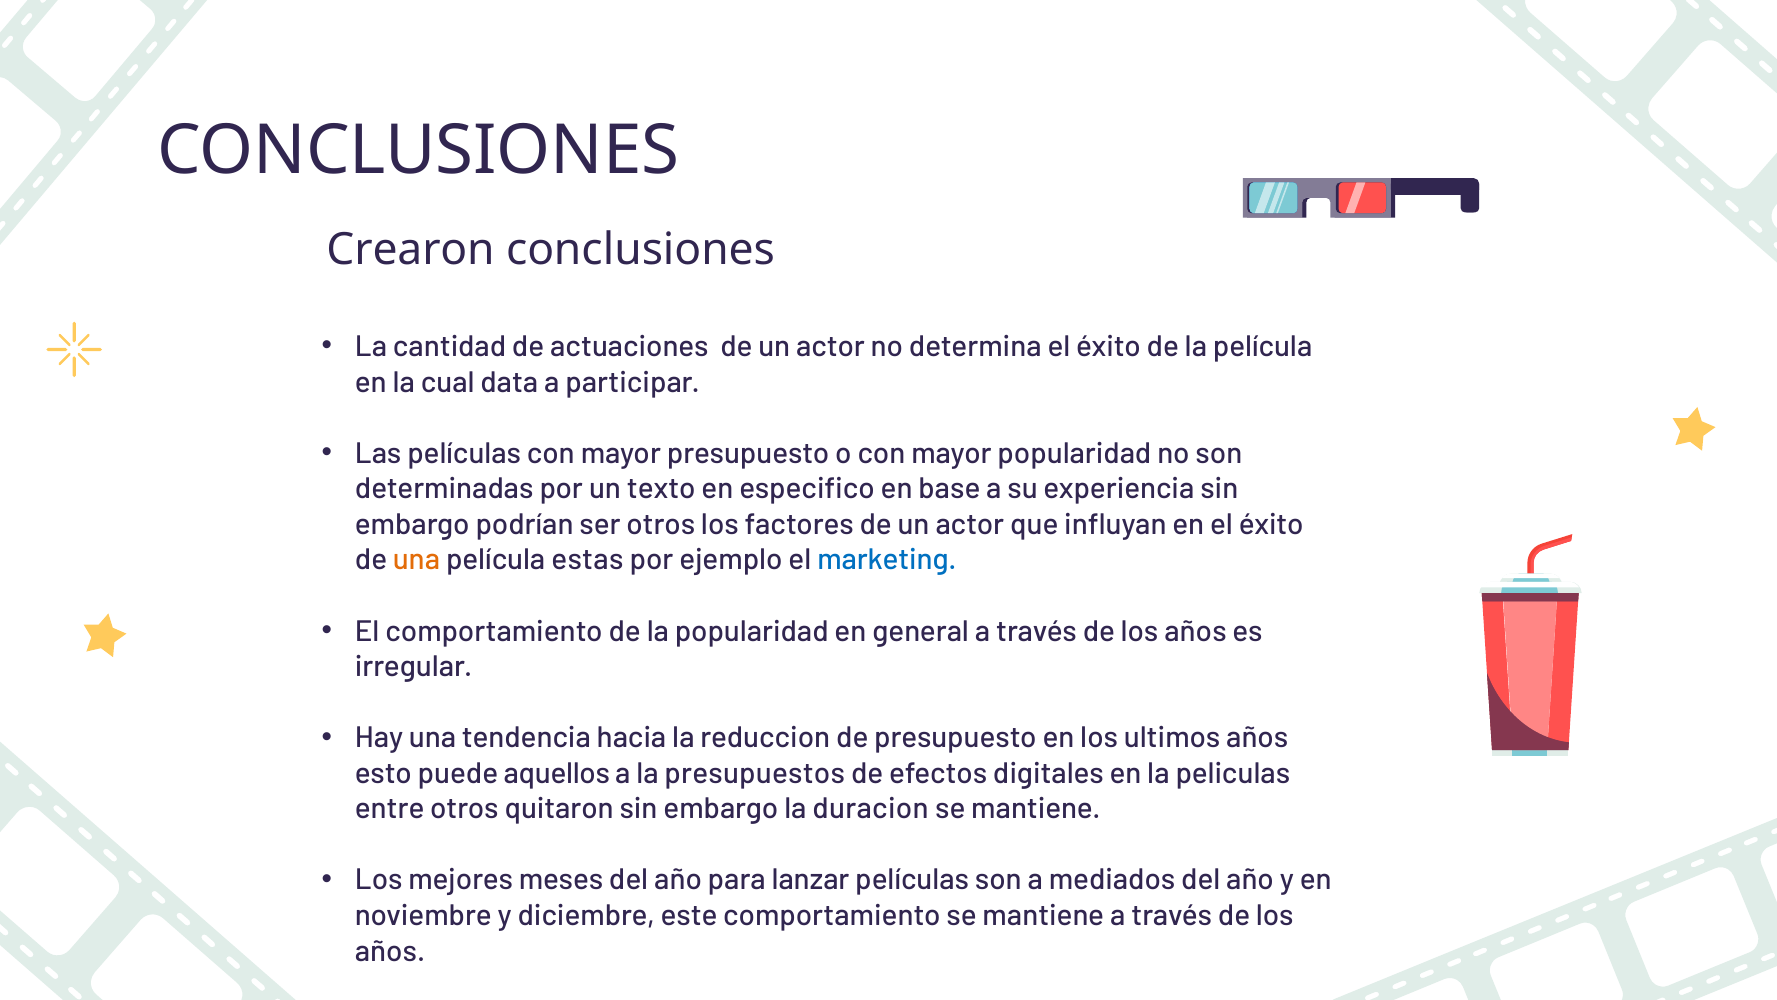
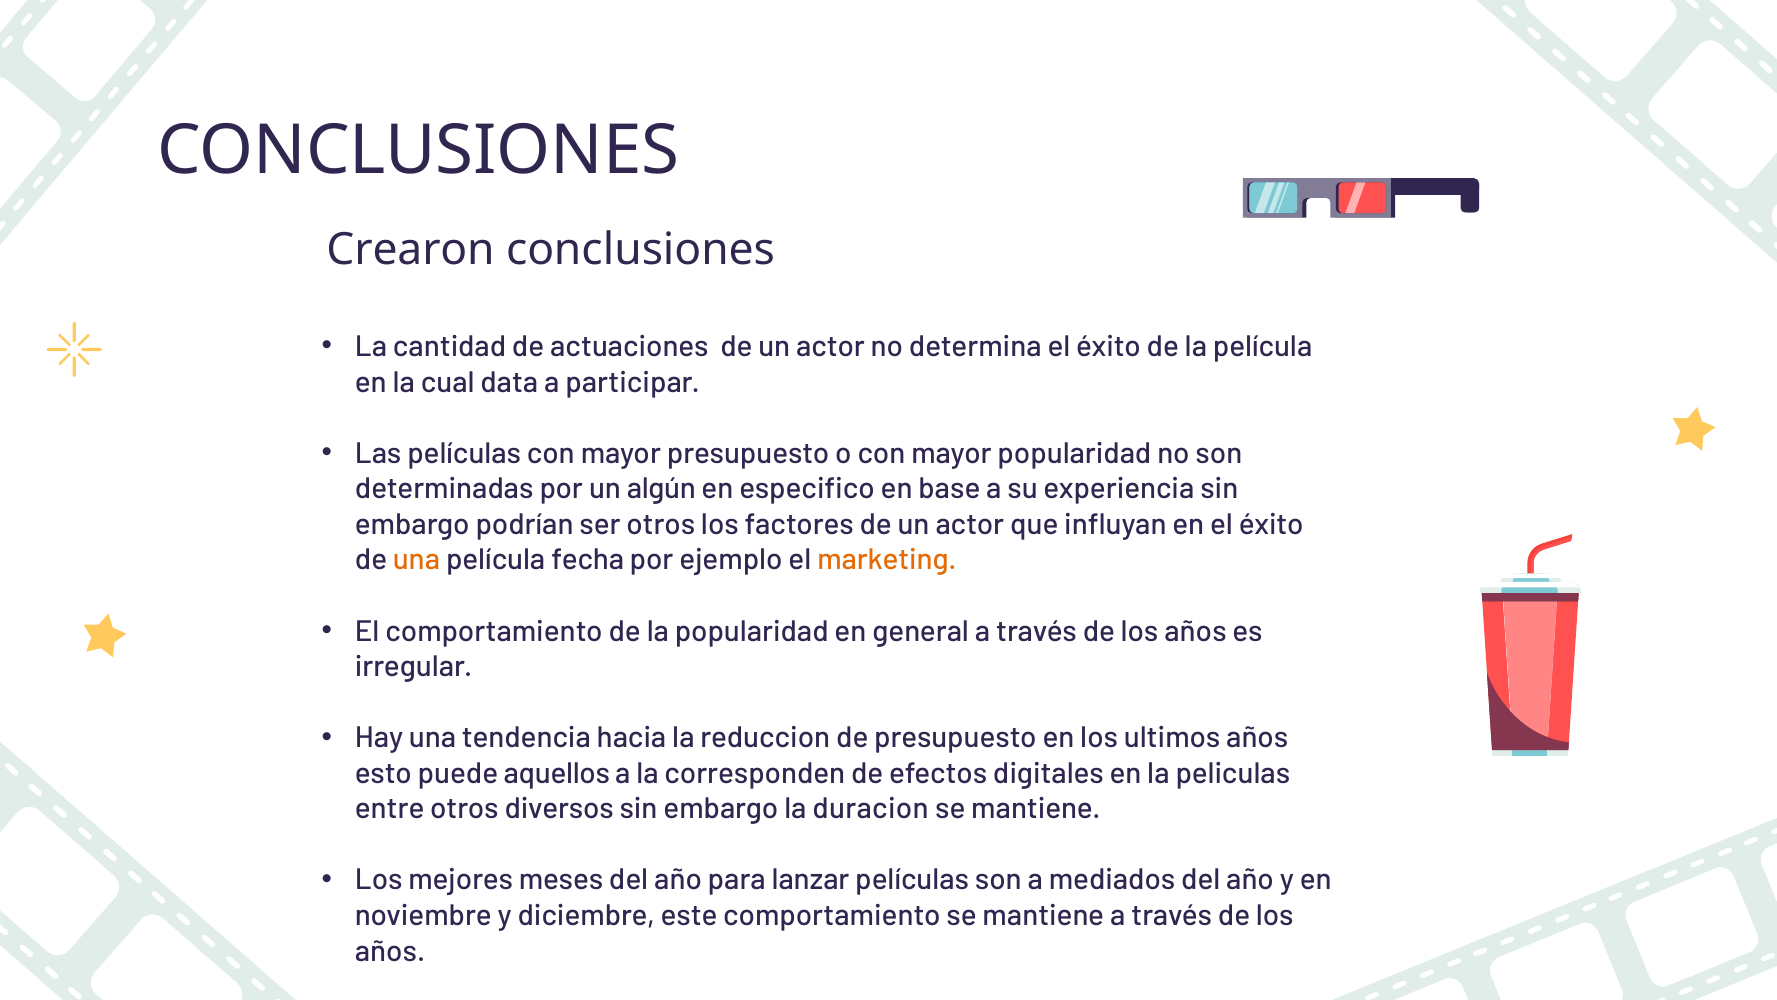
texto: texto -> algún
estas: estas -> fecha
marketing colour: blue -> orange
presupuestos: presupuestos -> corresponden
quitaron: quitaron -> diversos
